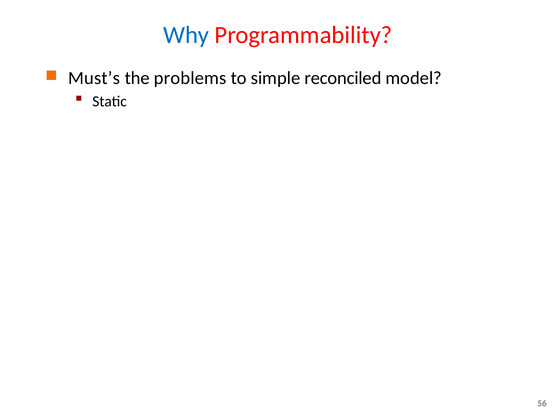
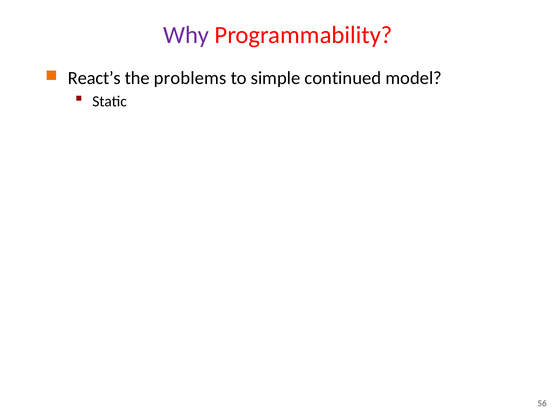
Why colour: blue -> purple
Must’s: Must’s -> React’s
reconciled: reconciled -> continued
